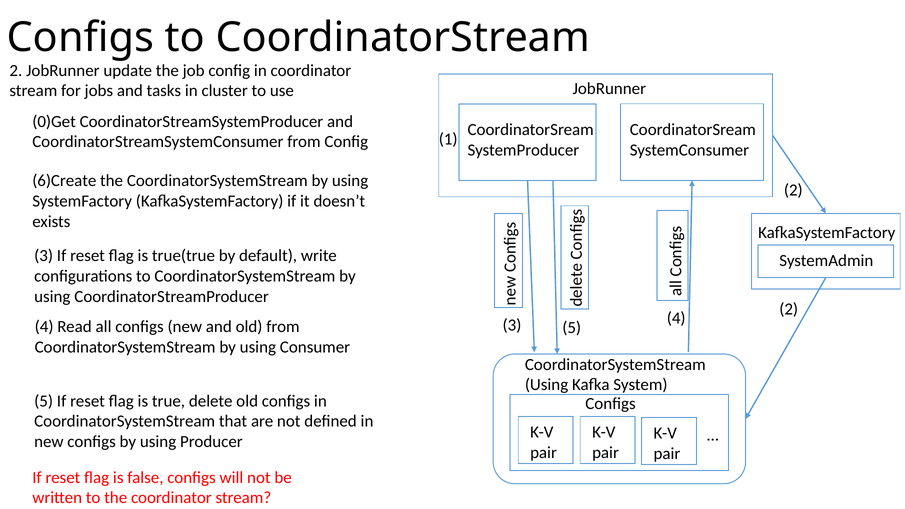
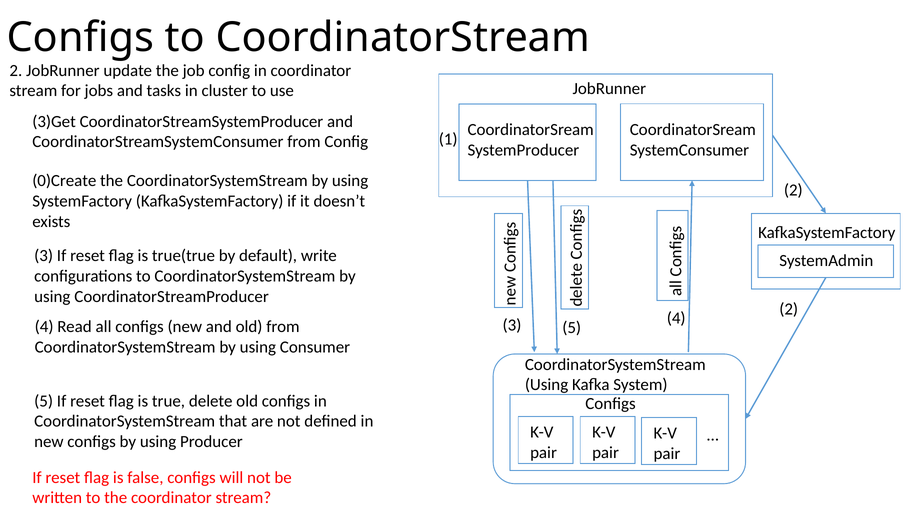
0)Get: 0)Get -> 3)Get
6)Create: 6)Create -> 0)Create
